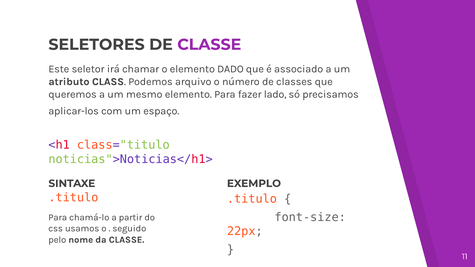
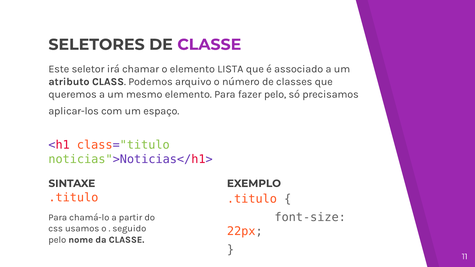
DADO: DADO -> LISTA
fazer lado: lado -> pelo
